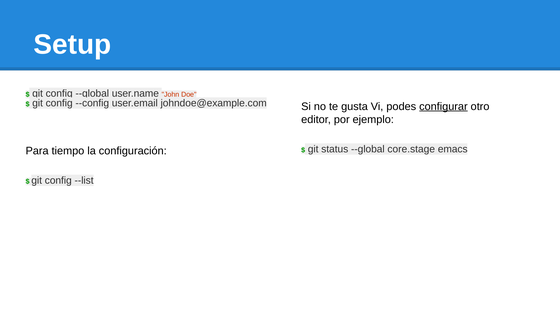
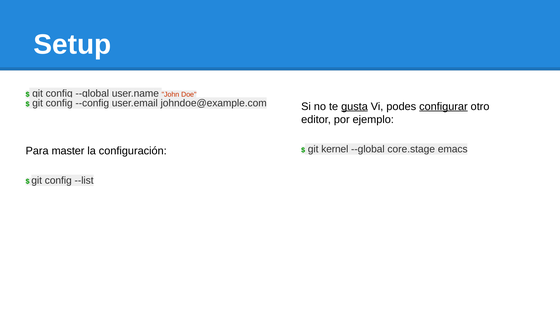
gusta underline: none -> present
tiempo: tiempo -> master
status: status -> kernel
